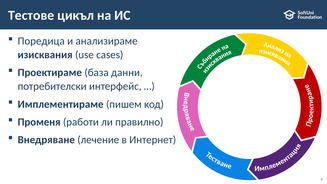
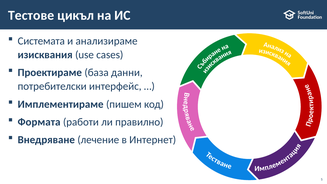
Поредица: Поредица -> Системата
Променя: Променя -> Формата
